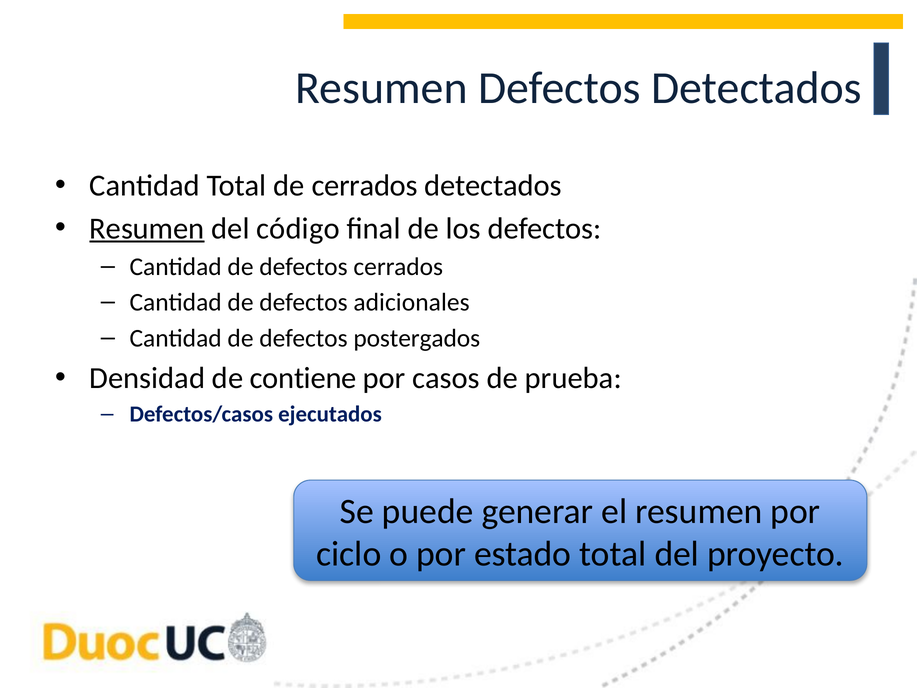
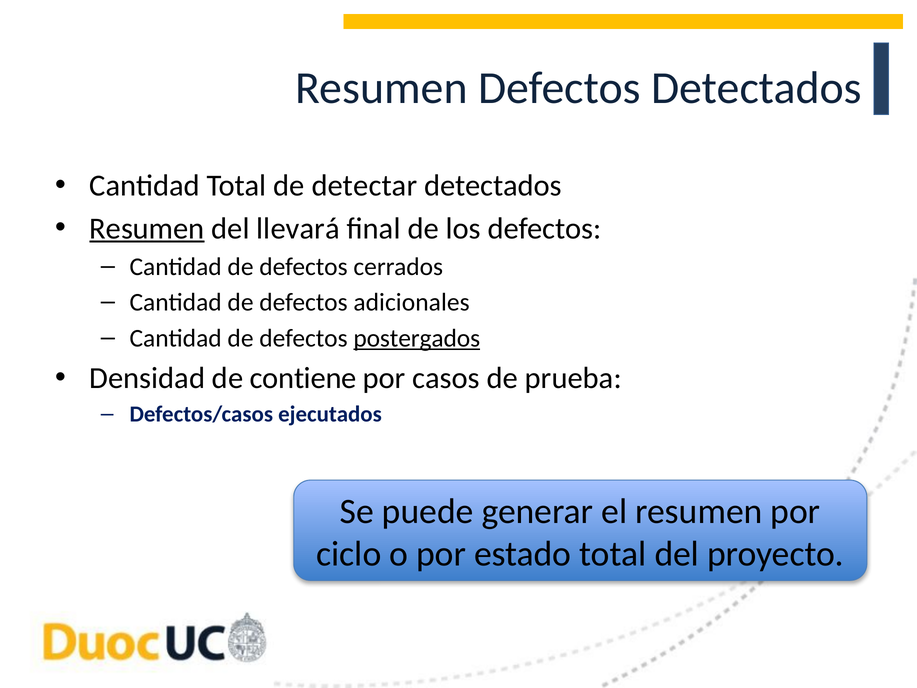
de cerrados: cerrados -> detectar
código: código -> llevará
postergados underline: none -> present
